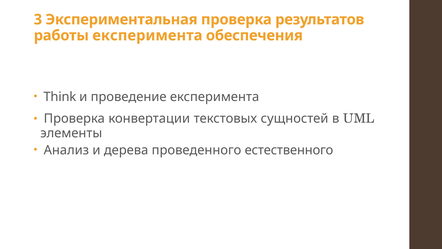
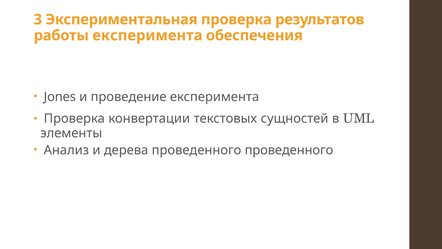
Think: Think -> Jones
проведенного естественного: естественного -> проведенного
